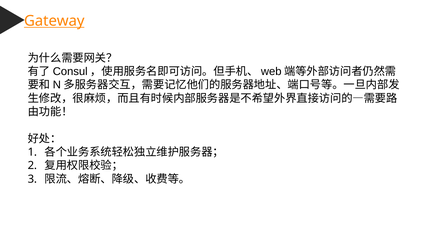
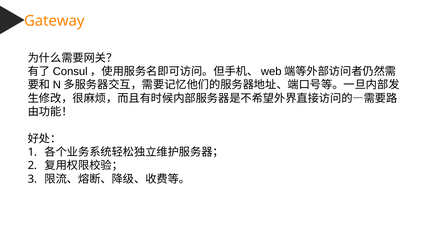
Gateway underline: present -> none
